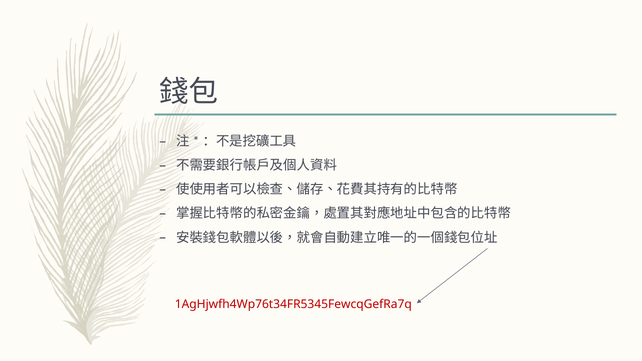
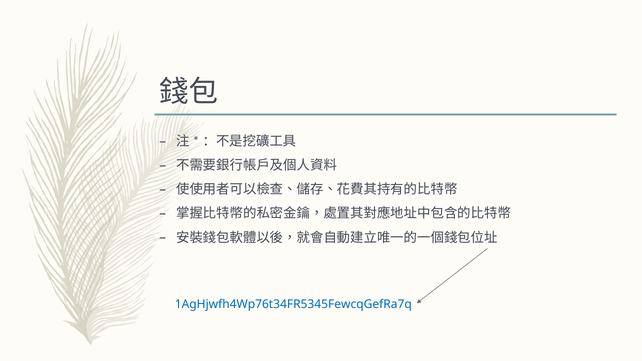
1AgHjwfh4Wp76t34FR5345FewcqGefRa7q colour: red -> blue
